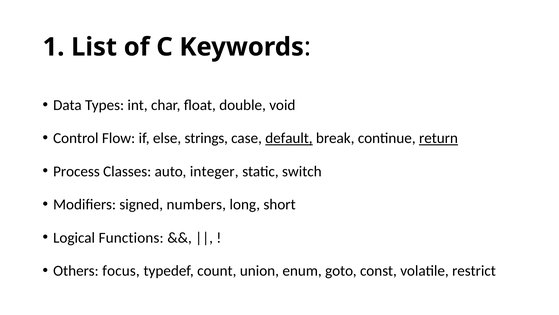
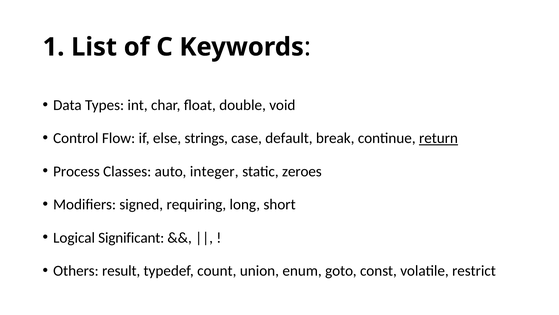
default underline: present -> none
switch: switch -> zeroes
numbers: numbers -> requiring
Functions: Functions -> Significant
focus: focus -> result
